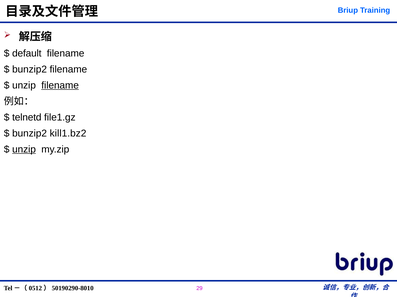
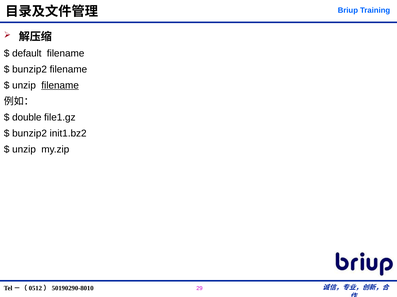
telnetd: telnetd -> double
kill1.bz2: kill1.bz2 -> init1.bz2
unzip at (24, 150) underline: present -> none
